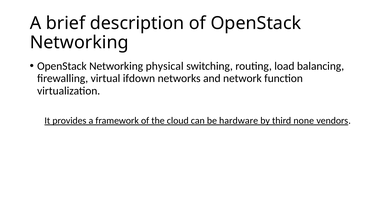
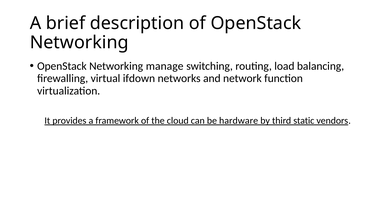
physical: physical -> manage
none: none -> static
